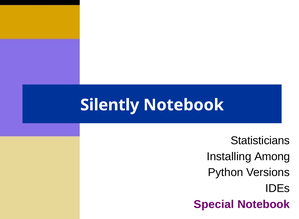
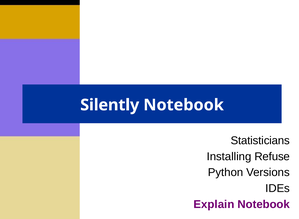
Among: Among -> Refuse
Special: Special -> Explain
